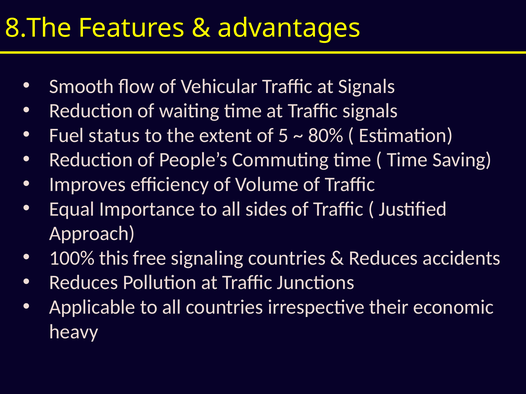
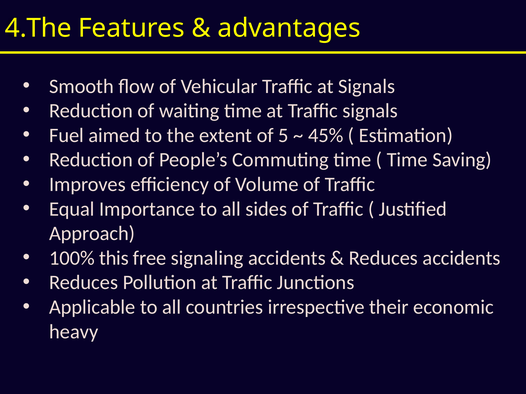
8.The: 8.The -> 4.The
status: status -> aimed
80%: 80% -> 45%
signaling countries: countries -> accidents
